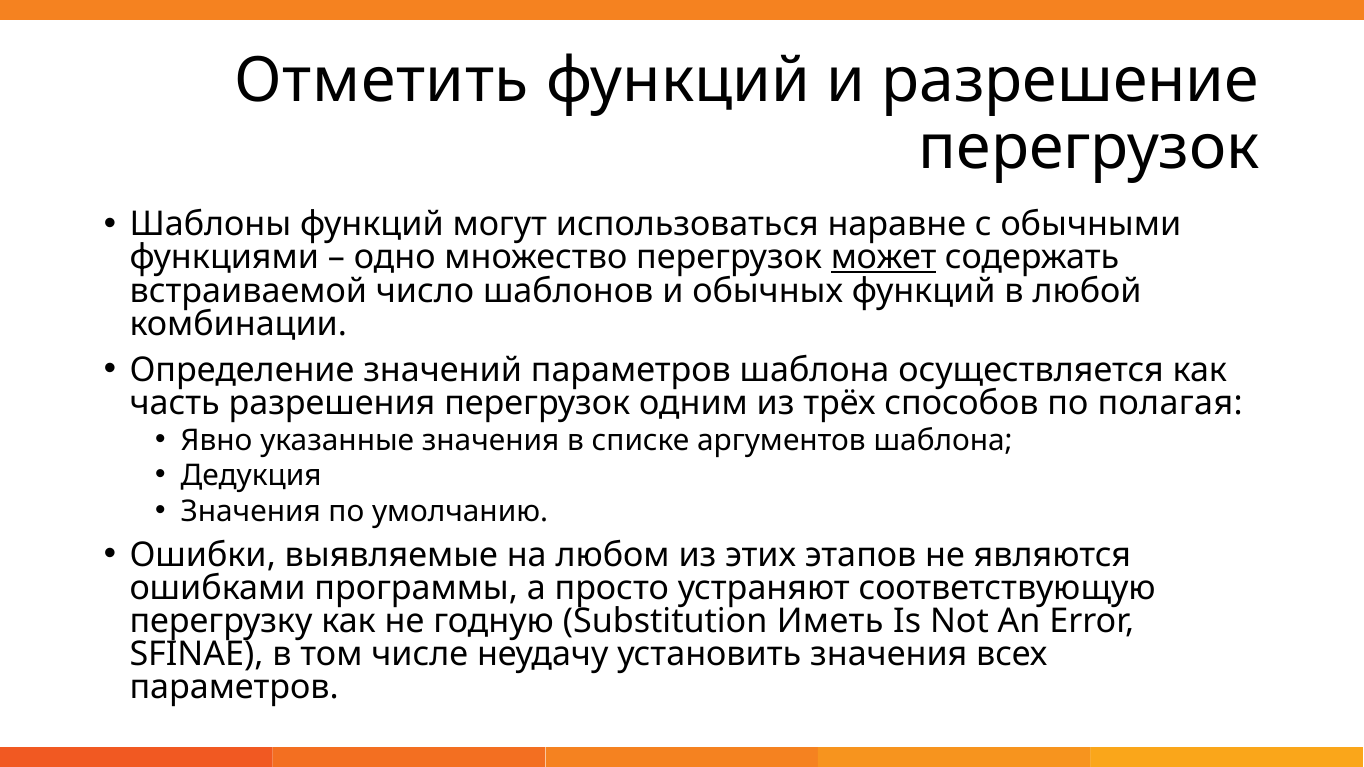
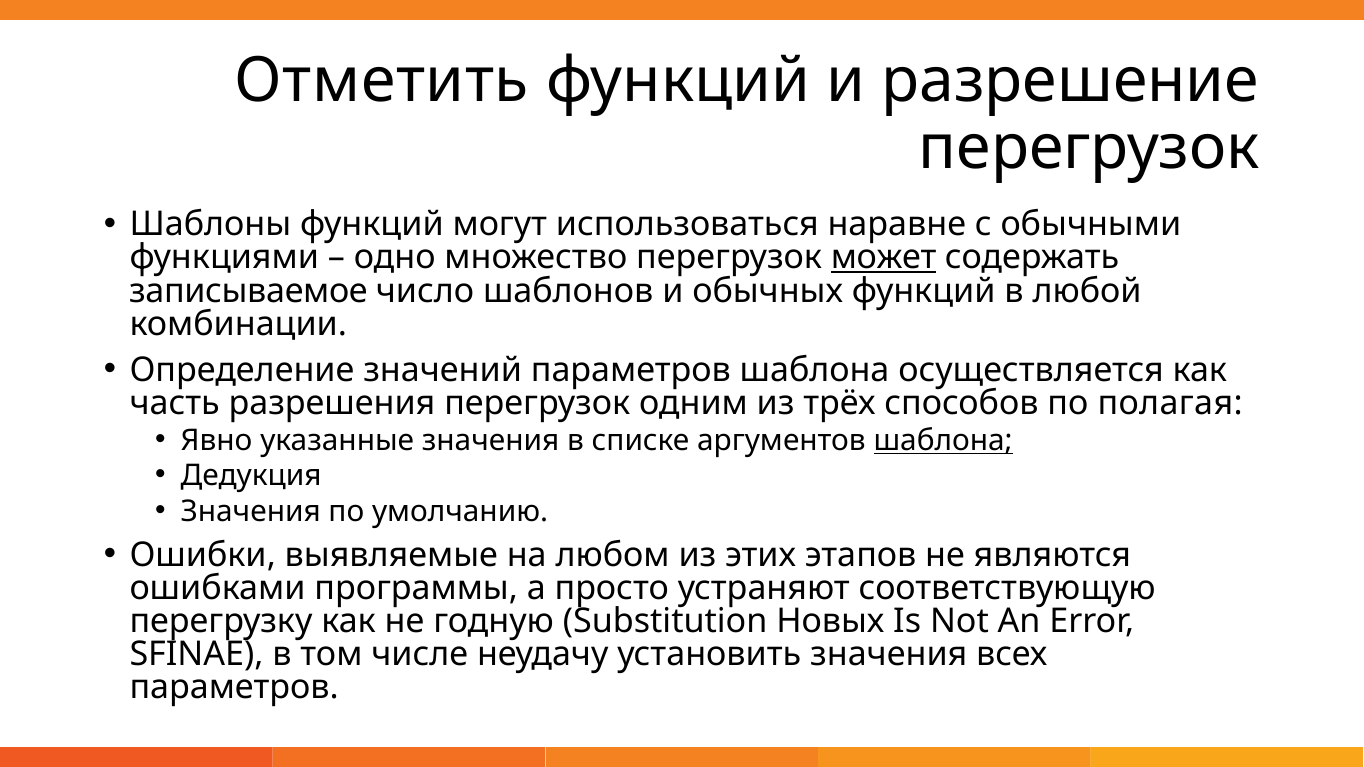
встраиваемой: встраиваемой -> записываемое
шаблона at (943, 441) underline: none -> present
Иметь: Иметь -> Новых
